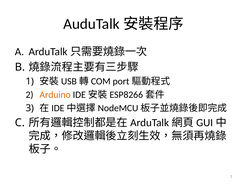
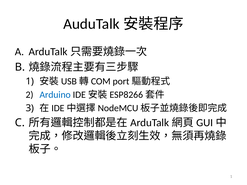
Arduino colour: orange -> blue
